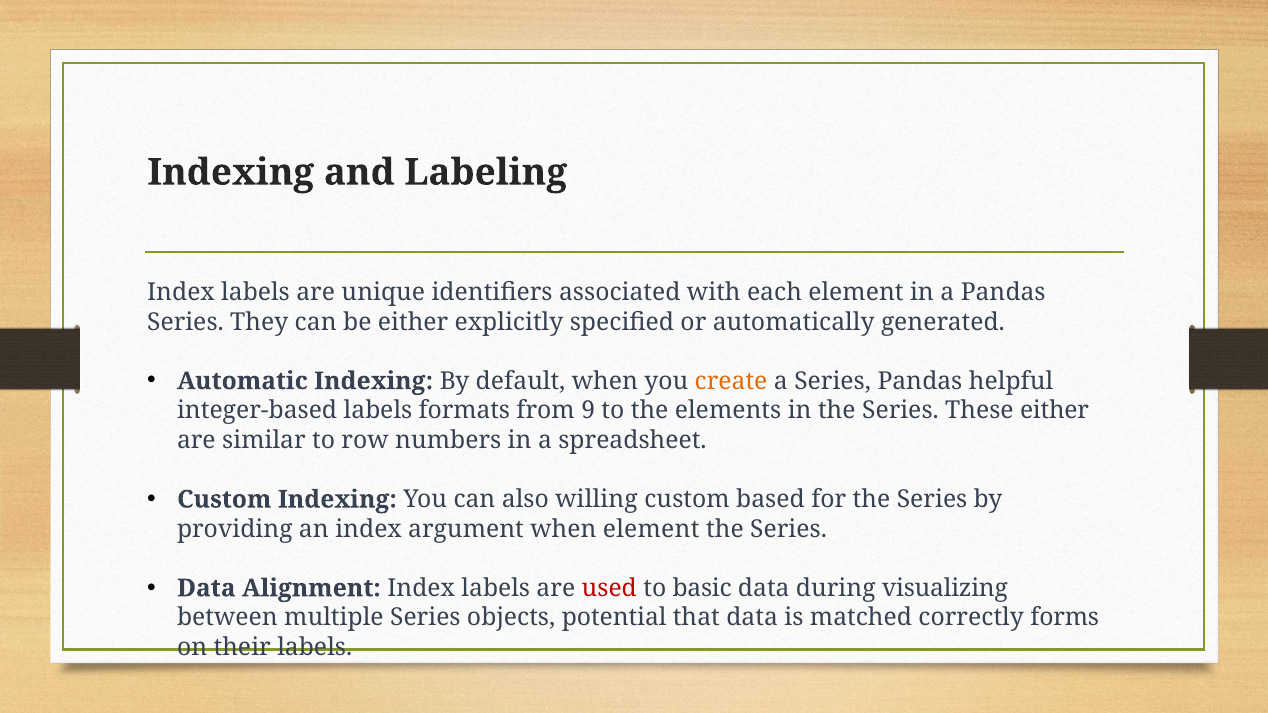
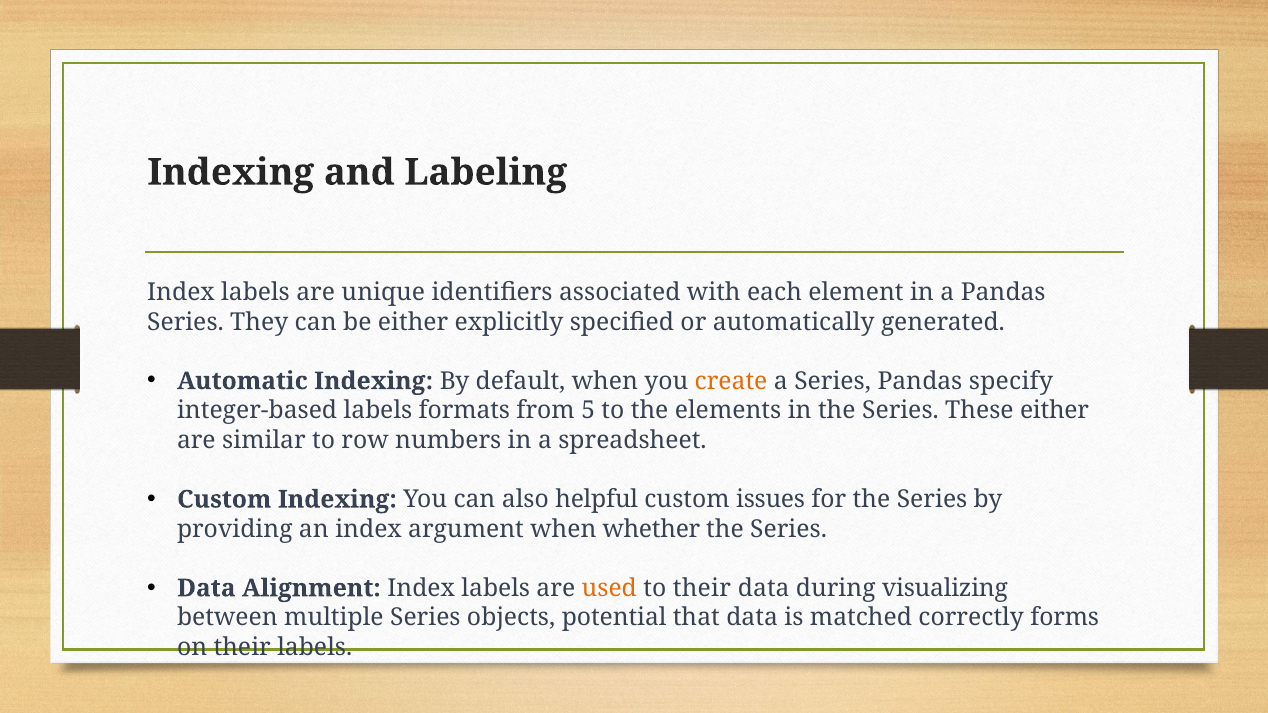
helpful: helpful -> specify
9: 9 -> 5
willing: willing -> helpful
based: based -> issues
when element: element -> whether
used colour: red -> orange
to basic: basic -> their
